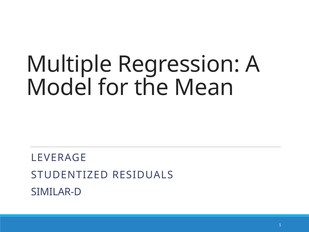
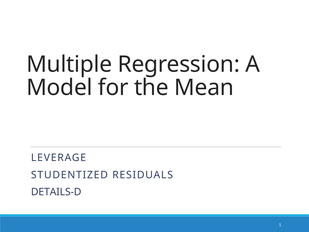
SIMILAR-D: SIMILAR-D -> DETAILS-D
